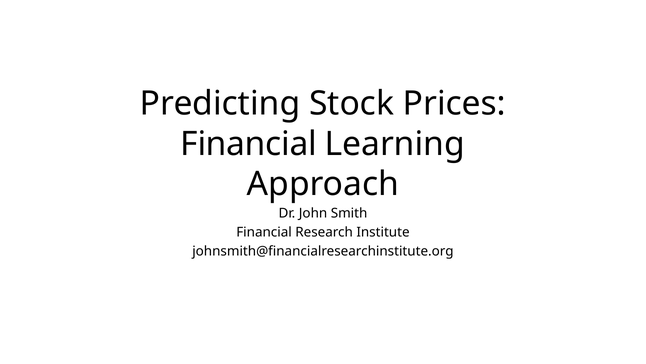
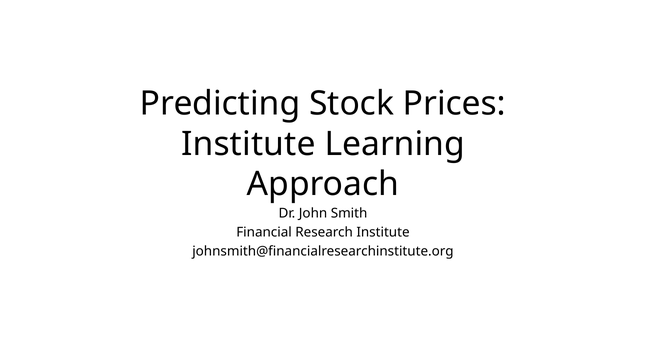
Financial at (249, 144): Financial -> Institute
